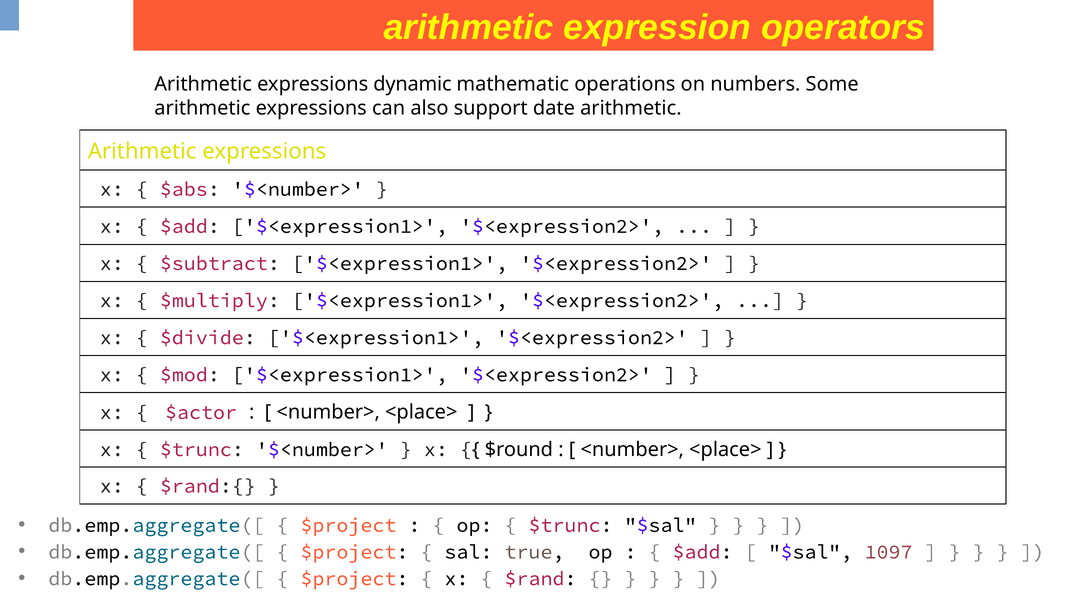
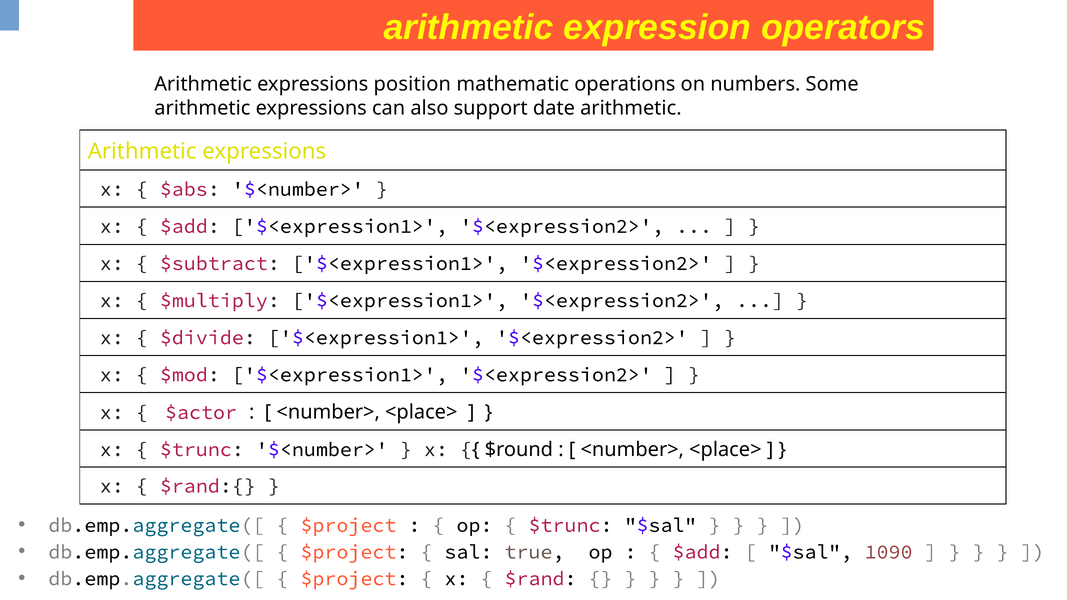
dynamic: dynamic -> position
1097: 1097 -> 1090
